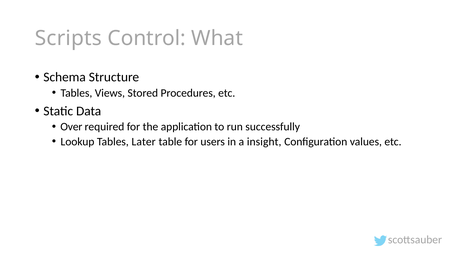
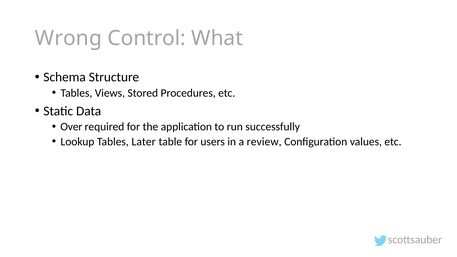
Scripts: Scripts -> Wrong
insight: insight -> review
